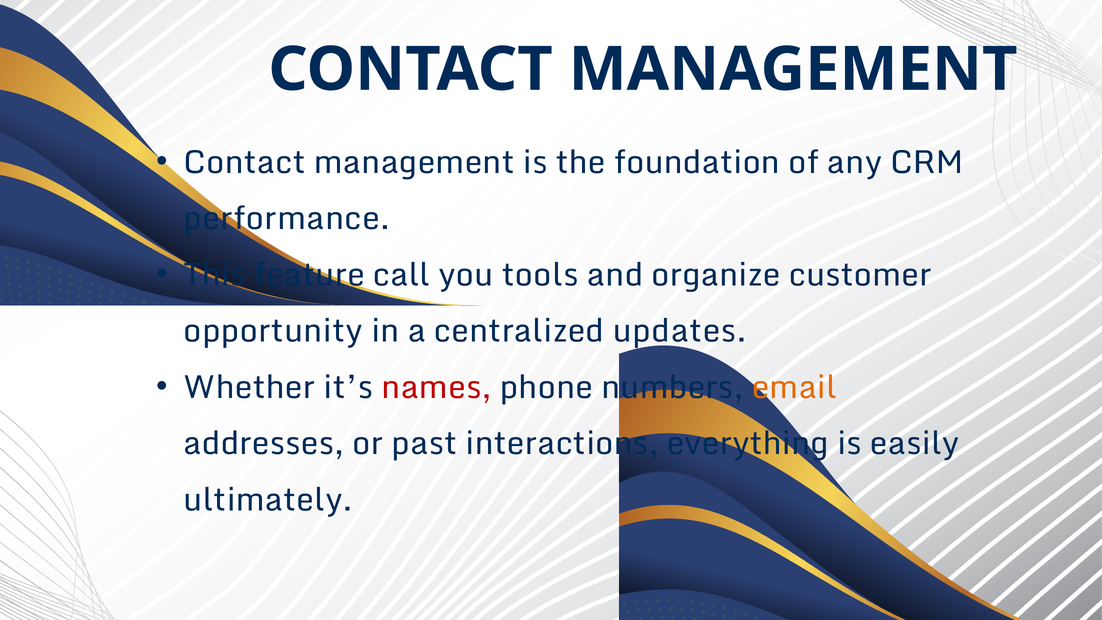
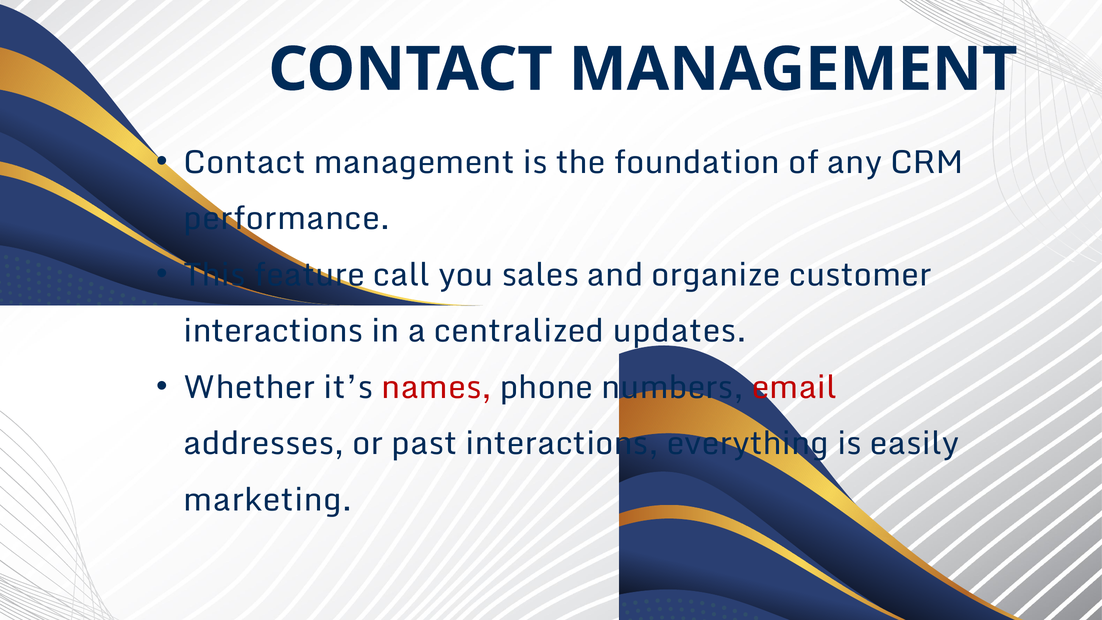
tools: tools -> sales
opportunity at (273, 331): opportunity -> interactions
email colour: orange -> red
ultimately: ultimately -> marketing
